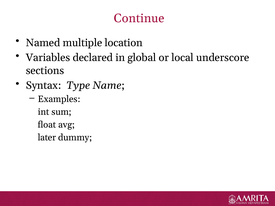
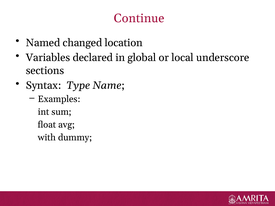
multiple: multiple -> changed
later: later -> with
